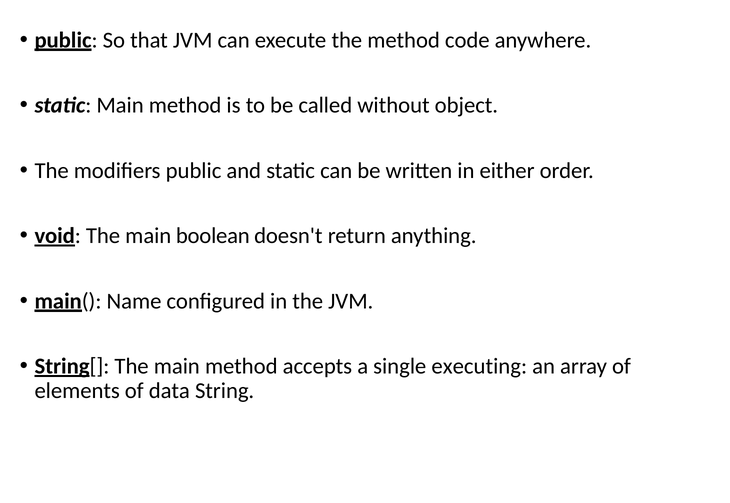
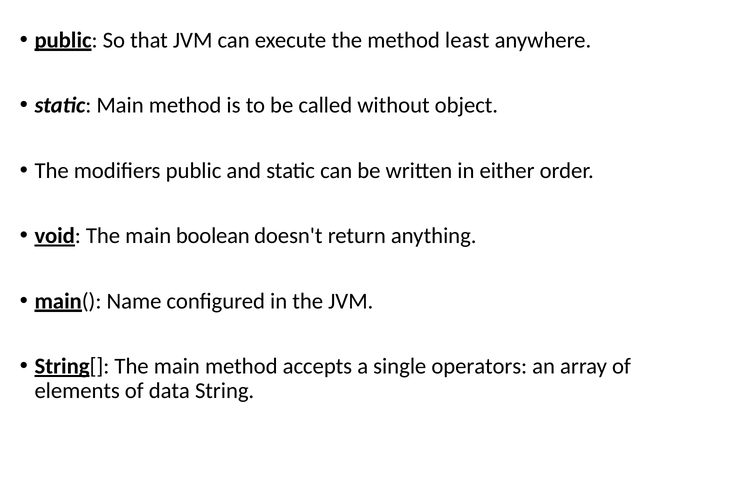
code: code -> least
executing: executing -> operators
